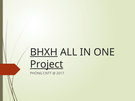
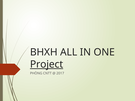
BHXH underline: present -> none
